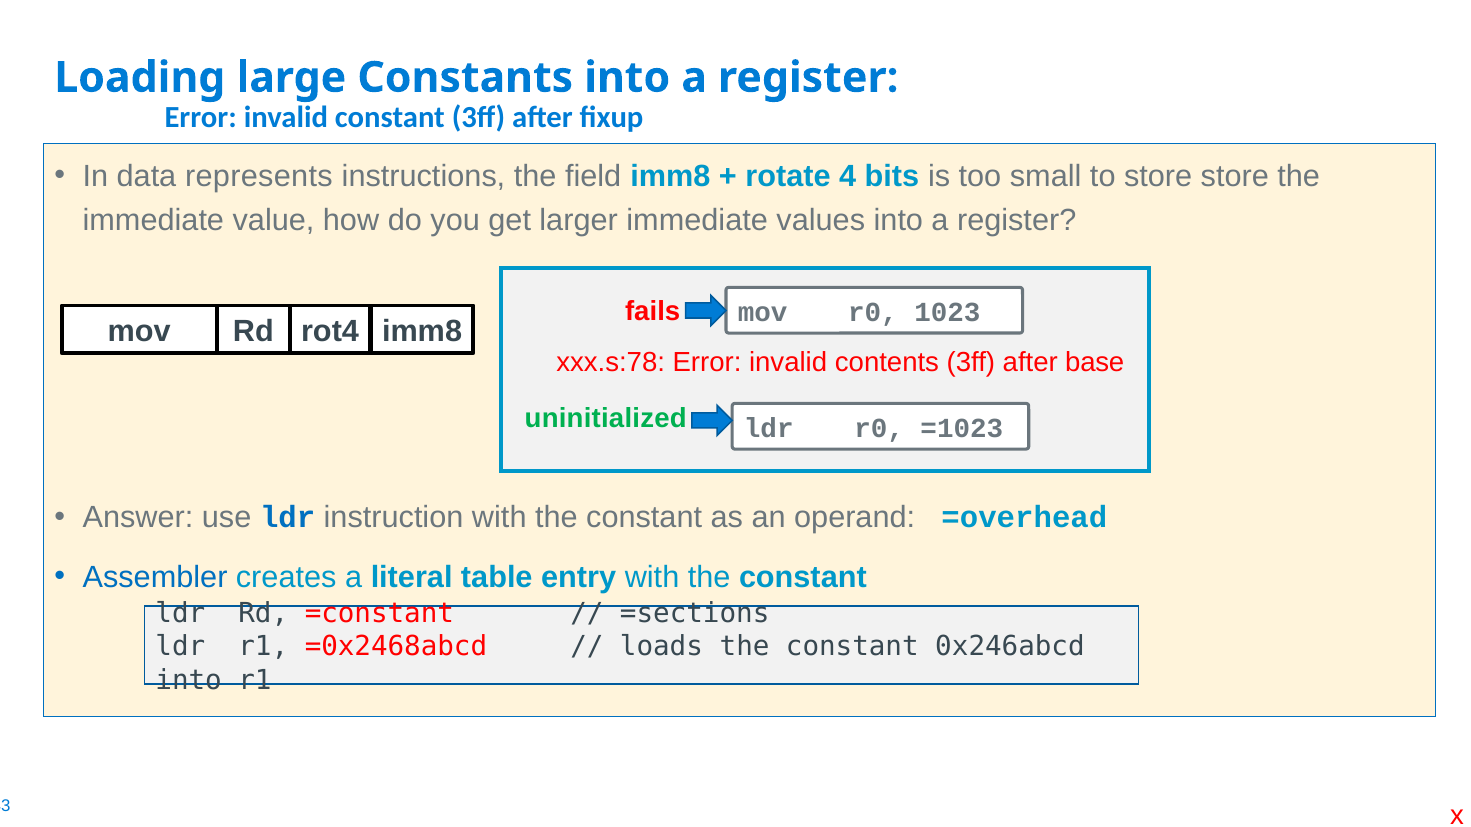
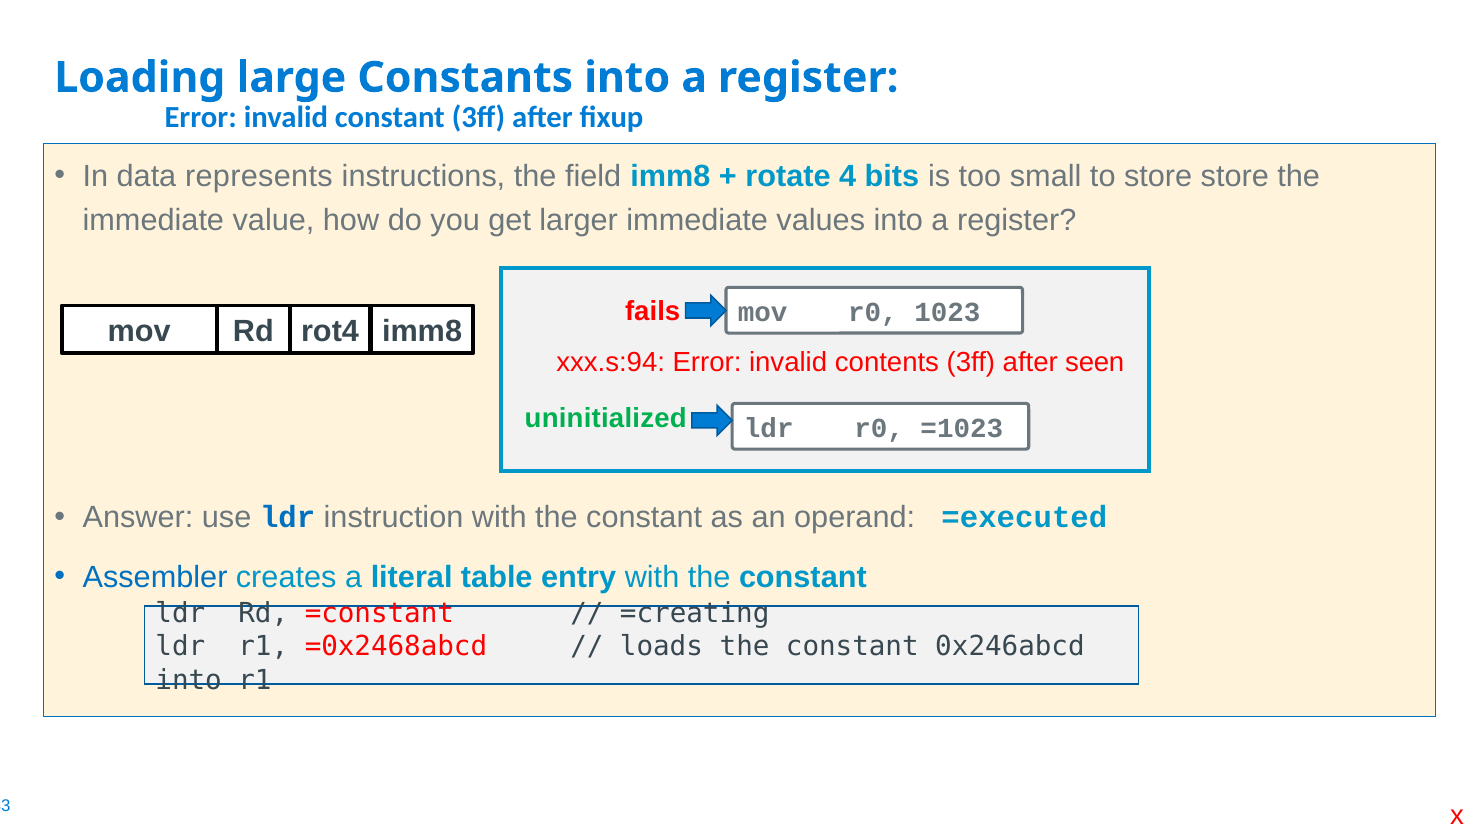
xxx.s:78: xxx.s:78 -> xxx.s:94
base: base -> seen
=overhead: =overhead -> =executed
=sections: =sections -> =creating
